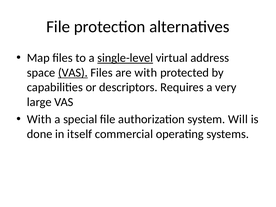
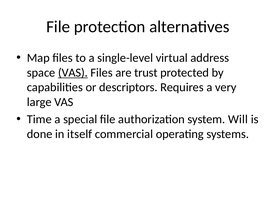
single-level underline: present -> none
are with: with -> trust
With at (39, 119): With -> Time
